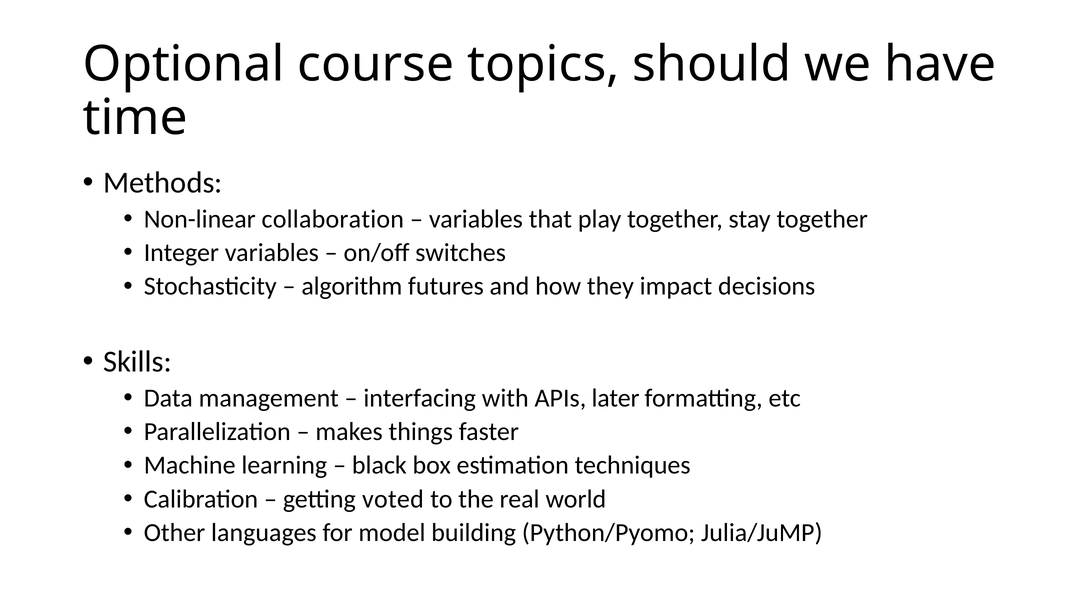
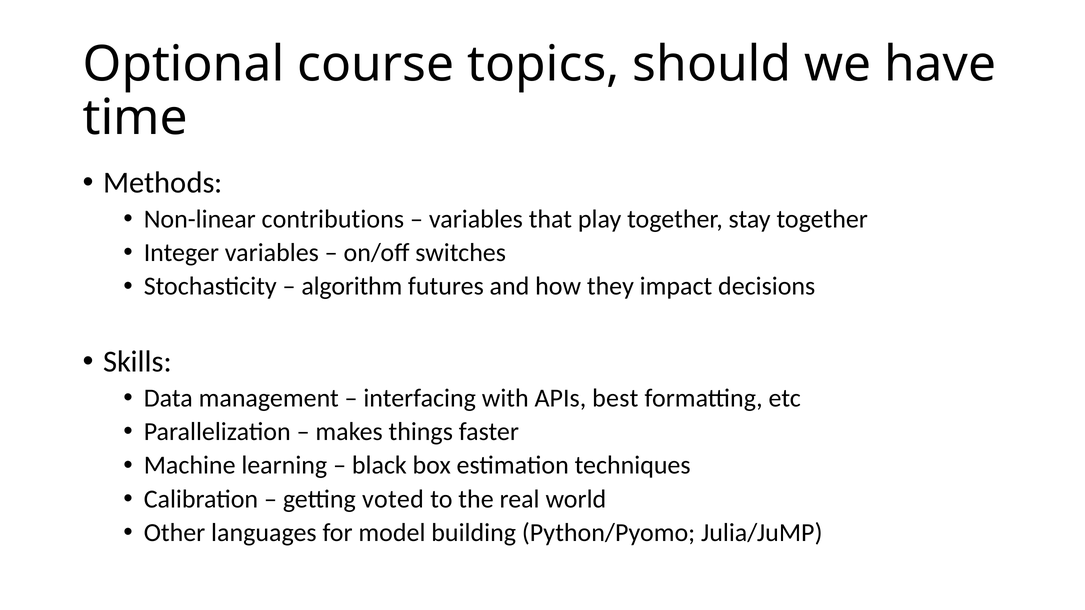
collaboration: collaboration -> contributions
later: later -> best
